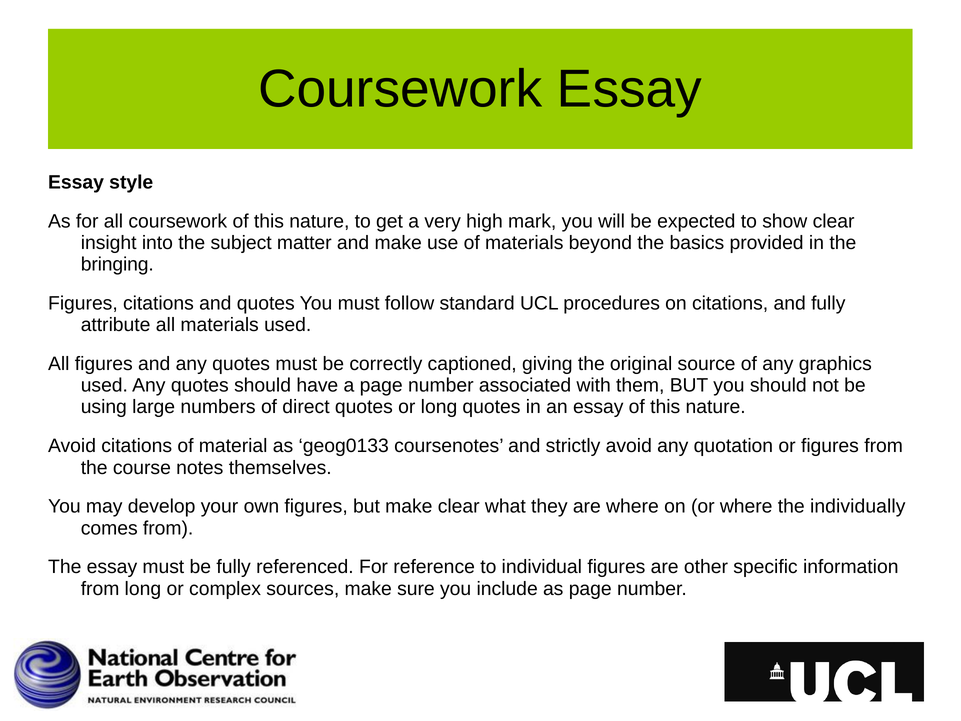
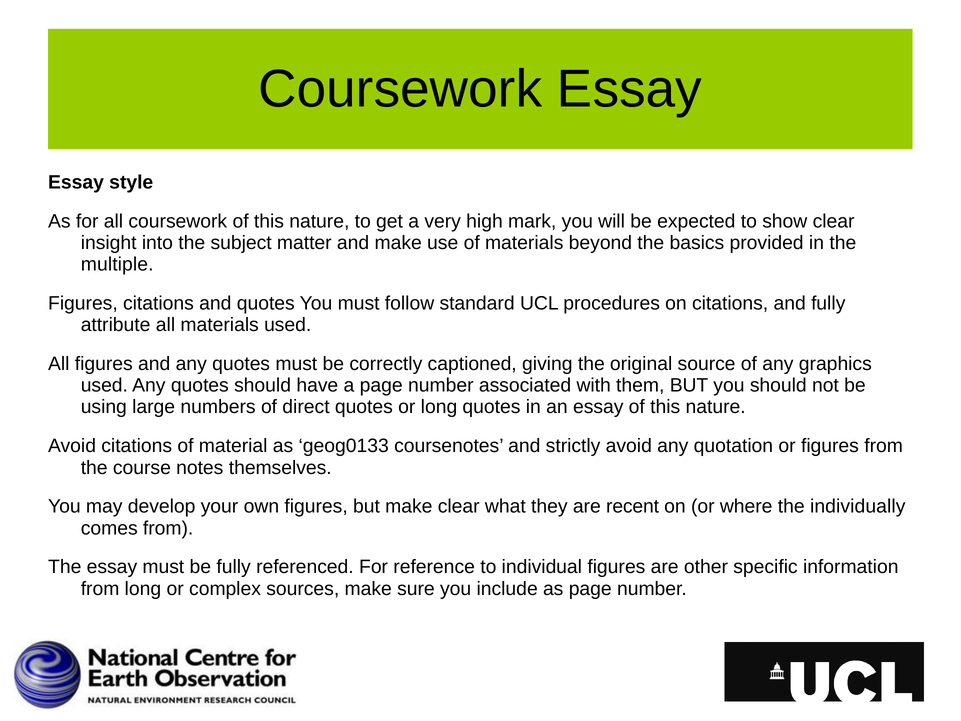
bringing: bringing -> multiple
are where: where -> recent
